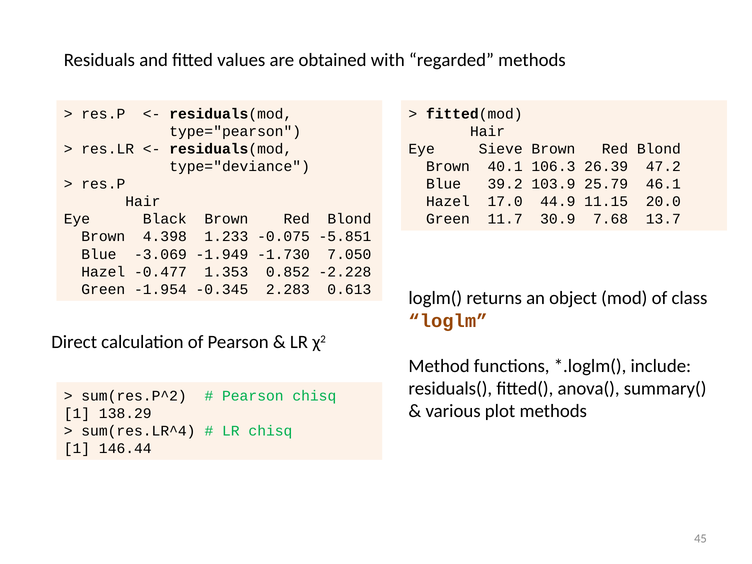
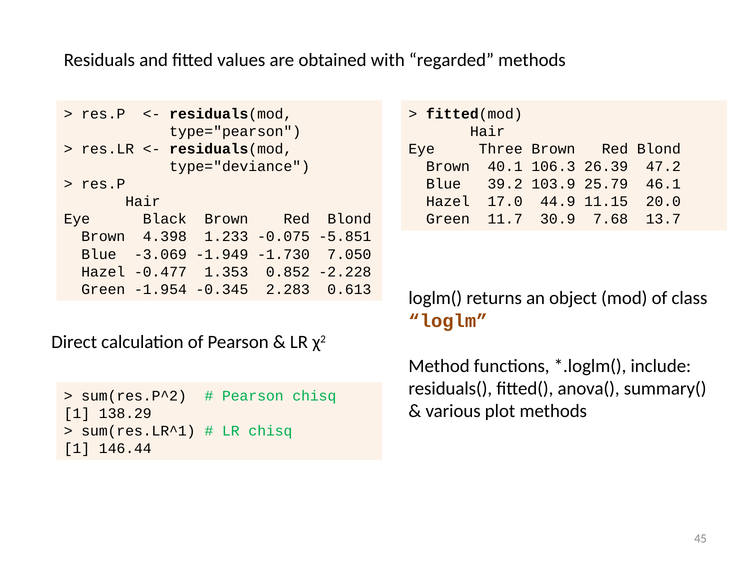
Sieve: Sieve -> Three
sum(res.LR^4: sum(res.LR^4 -> sum(res.LR^1
